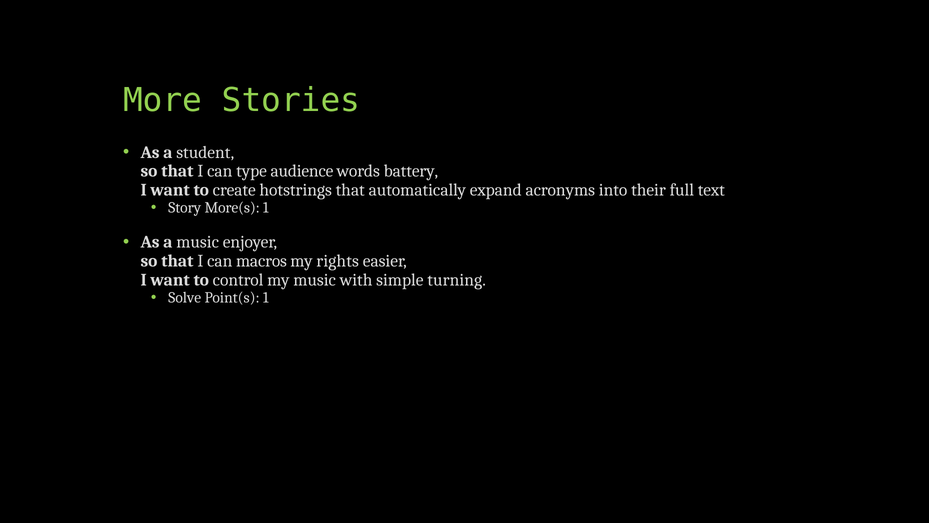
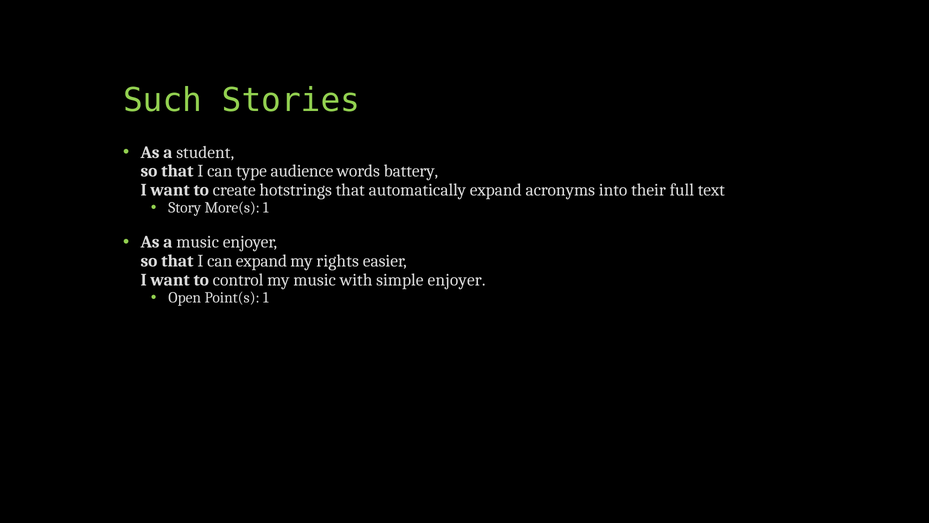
More: More -> Such
can macros: macros -> expand
simple turning: turning -> enjoyer
Solve: Solve -> Open
